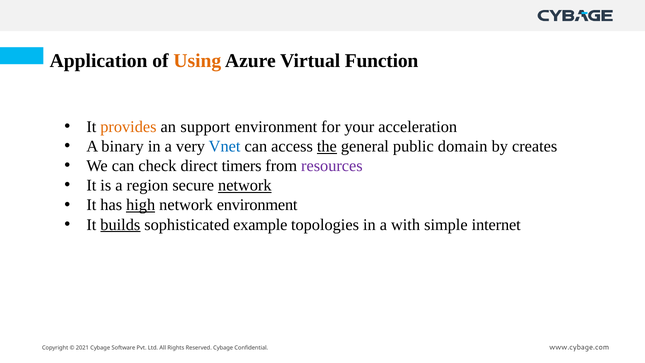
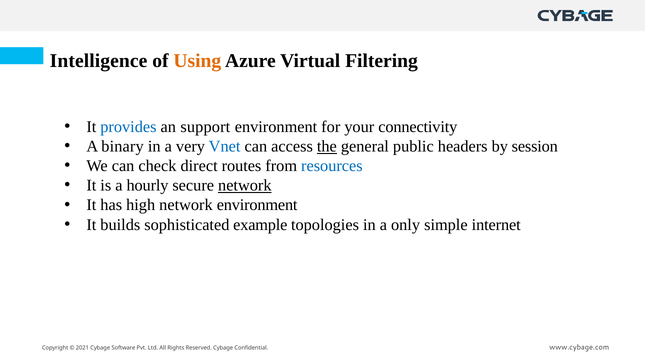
Application: Application -> Intelligence
Function: Function -> Filtering
provides colour: orange -> blue
acceleration: acceleration -> connectivity
domain: domain -> headers
creates: creates -> session
timers: timers -> routes
resources colour: purple -> blue
region: region -> hourly
high underline: present -> none
builds underline: present -> none
with: with -> only
